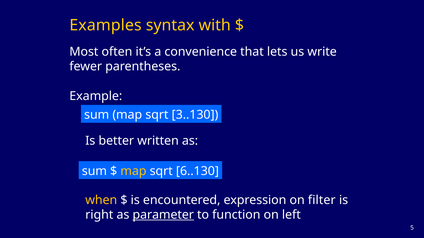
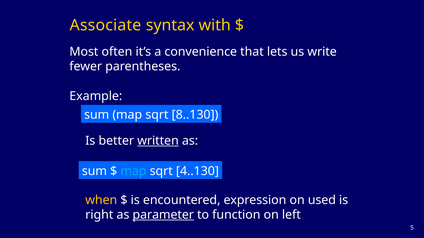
Examples: Examples -> Associate
3..130: 3..130 -> 8..130
written underline: none -> present
map at (133, 171) colour: yellow -> light blue
6..130: 6..130 -> 4..130
filter: filter -> used
